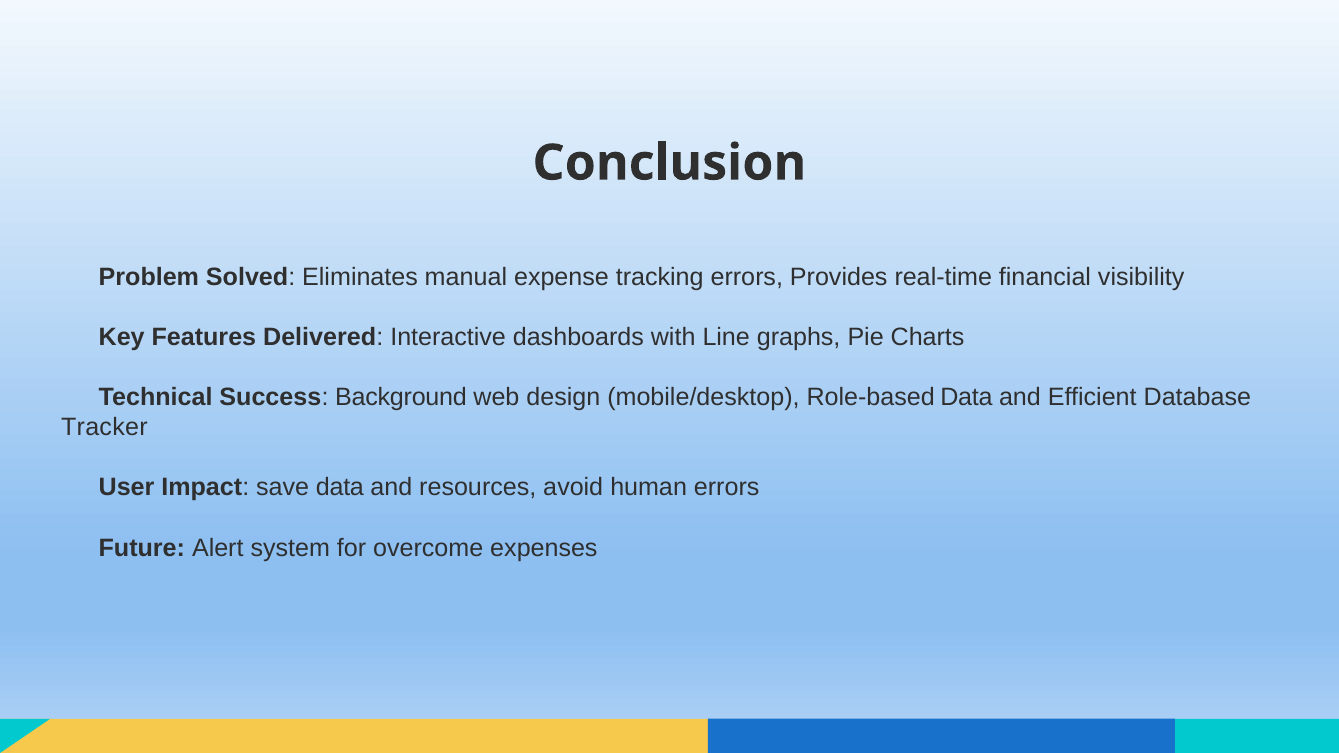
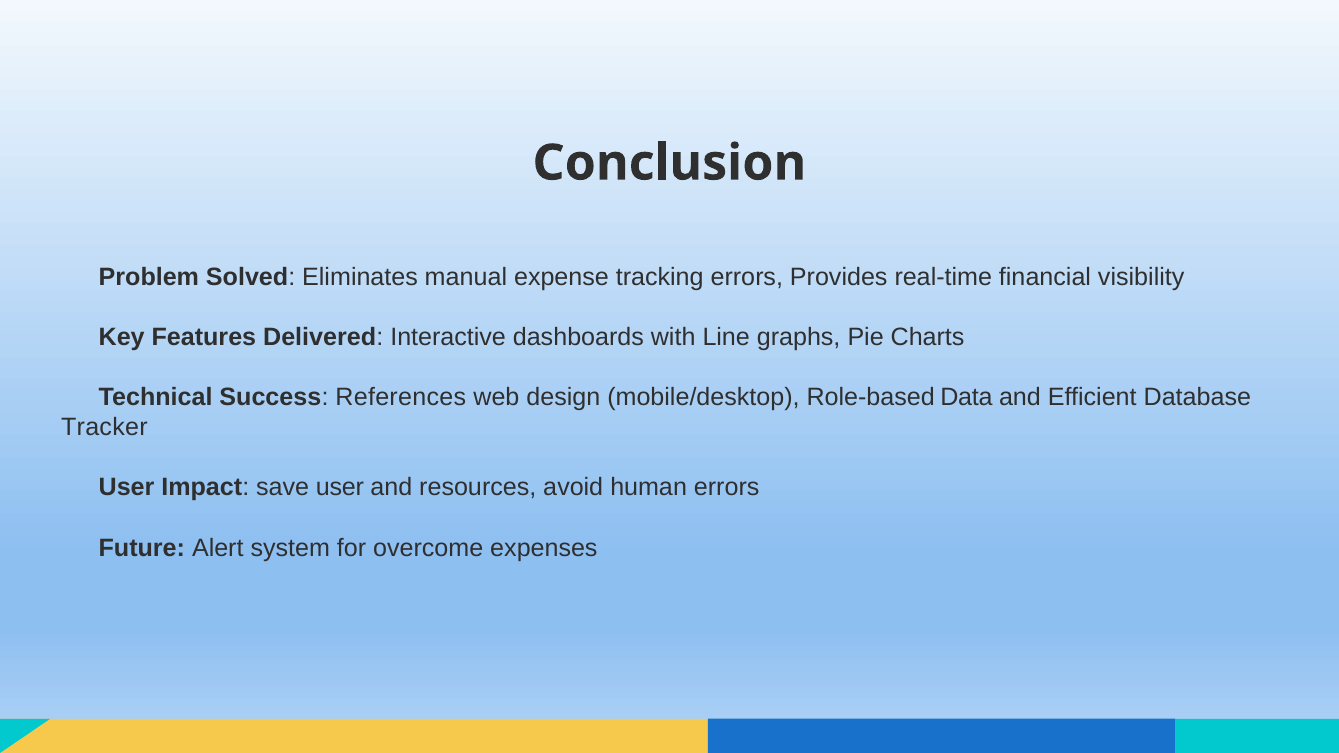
Background: Background -> References
save data: data -> user
